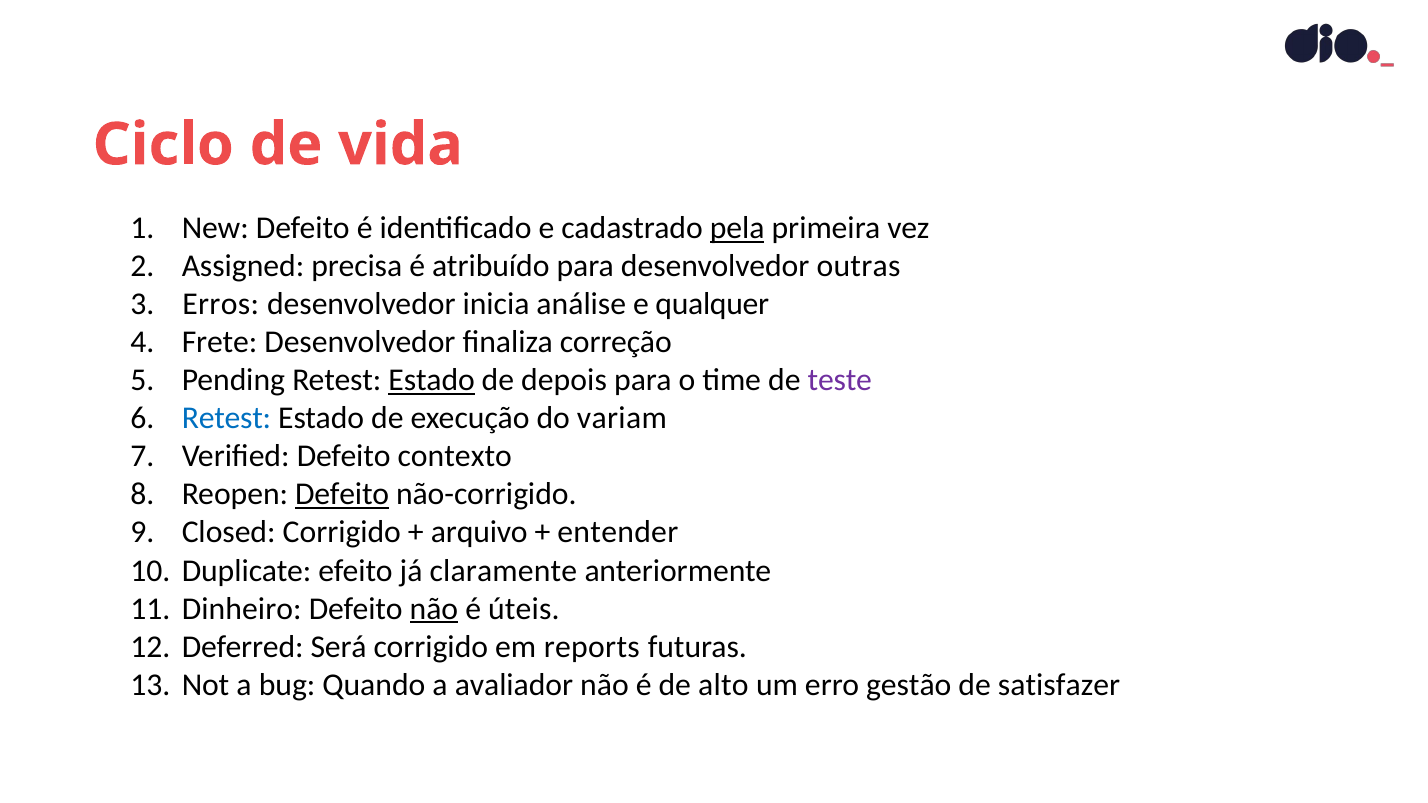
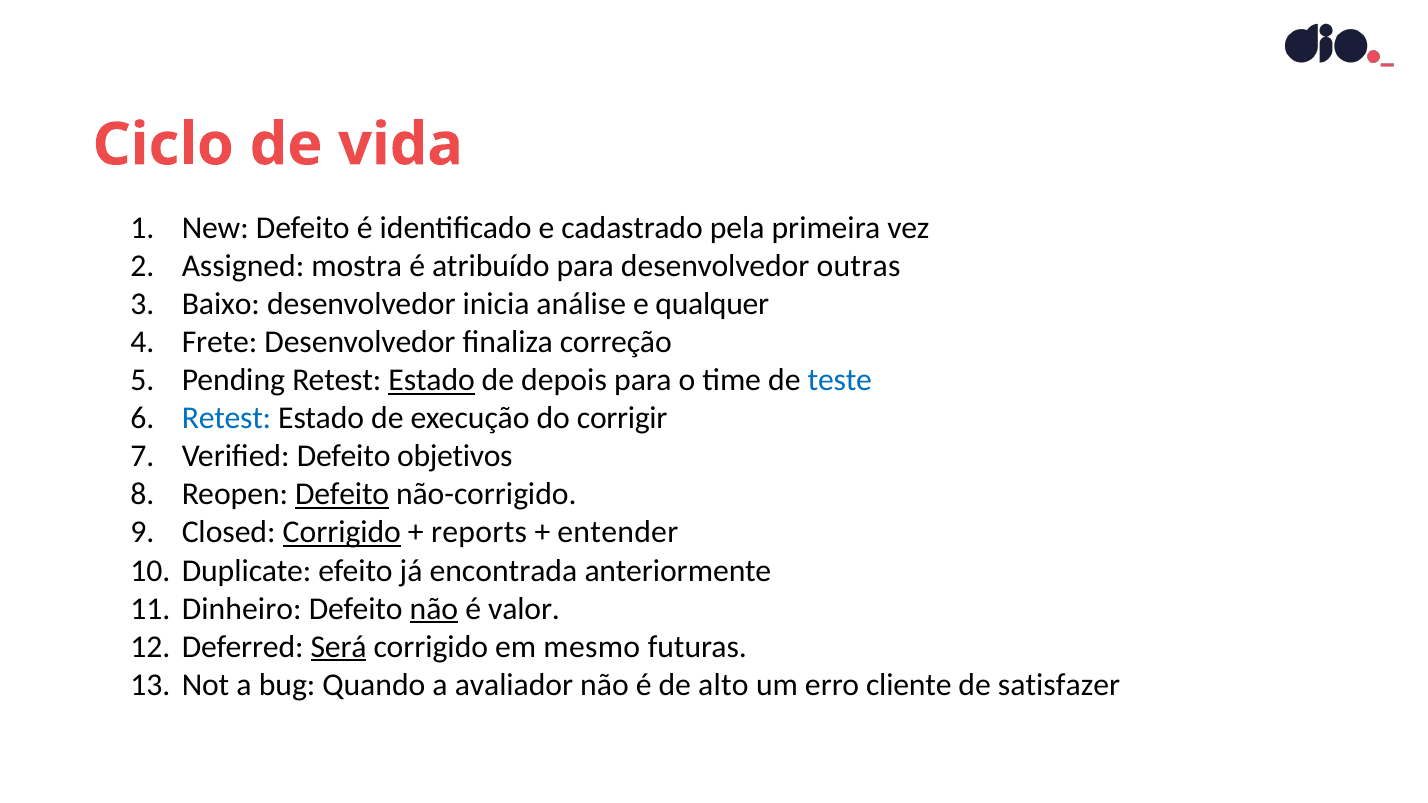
pela underline: present -> none
precisa: precisa -> mostra
Erros: Erros -> Baixo
teste colour: purple -> blue
variam: variam -> corrigir
contexto: contexto -> objetivos
Corrigido at (342, 533) underline: none -> present
arquivo: arquivo -> reports
claramente: claramente -> encontrada
úteis: úteis -> valor
Será underline: none -> present
reports: reports -> mesmo
gestão: gestão -> cliente
